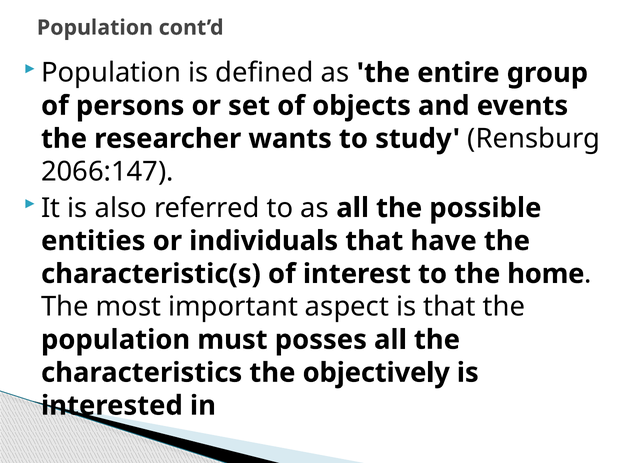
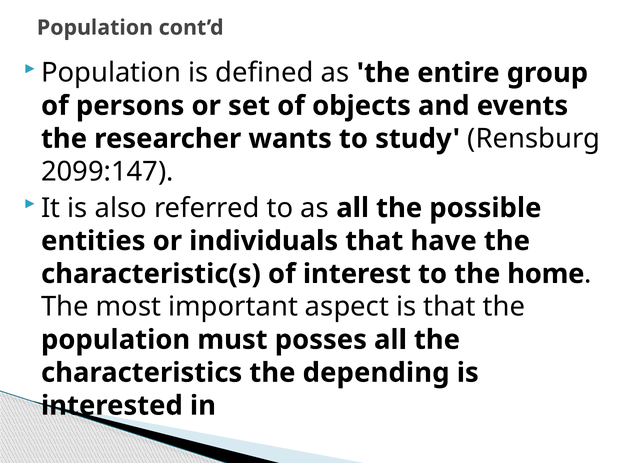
2066:147: 2066:147 -> 2099:147
objectively: objectively -> depending
